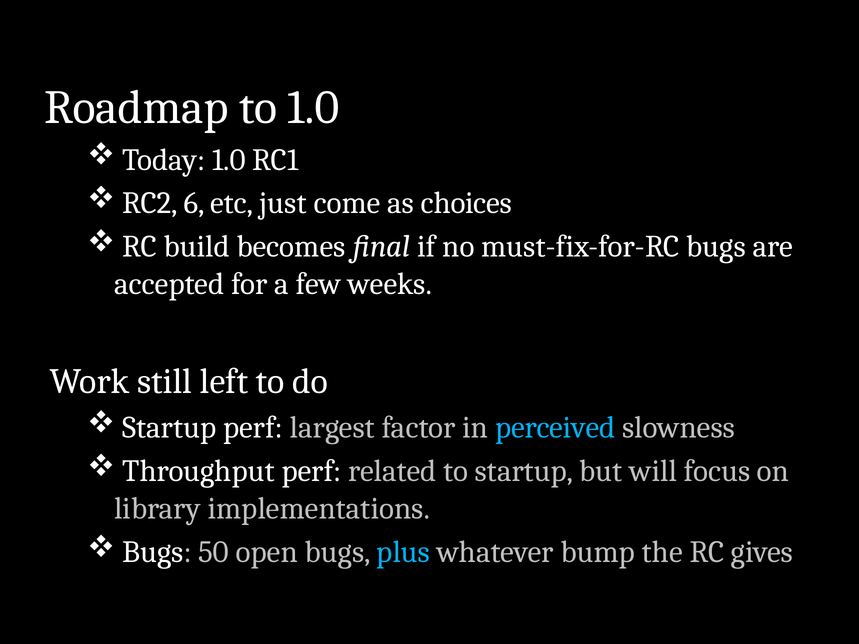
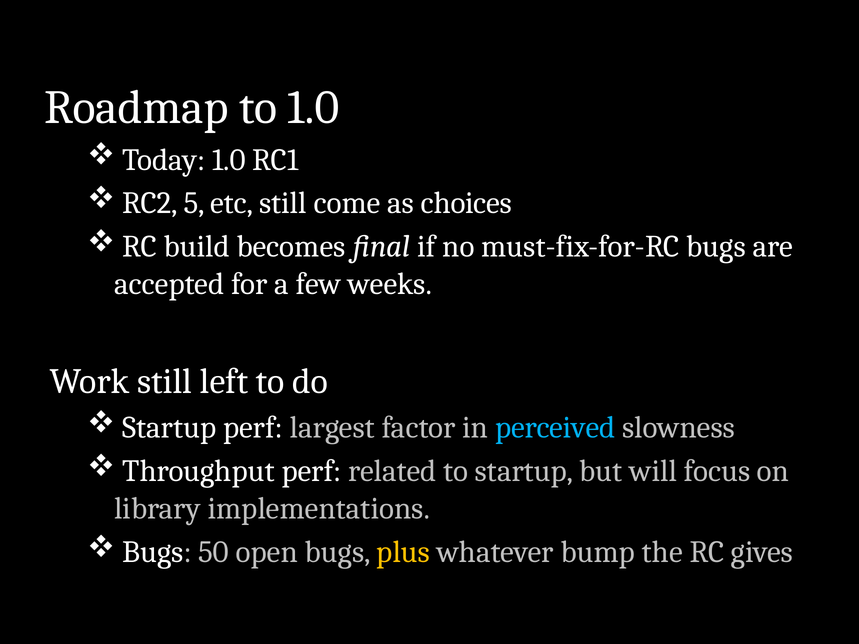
6: 6 -> 5
etc just: just -> still
plus colour: light blue -> yellow
